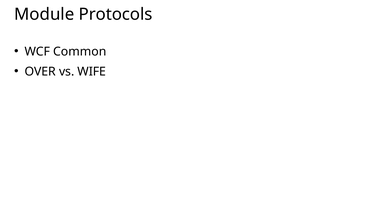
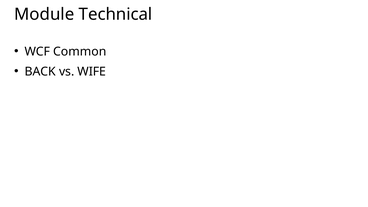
Protocols: Protocols -> Technical
OVER: OVER -> BACK
